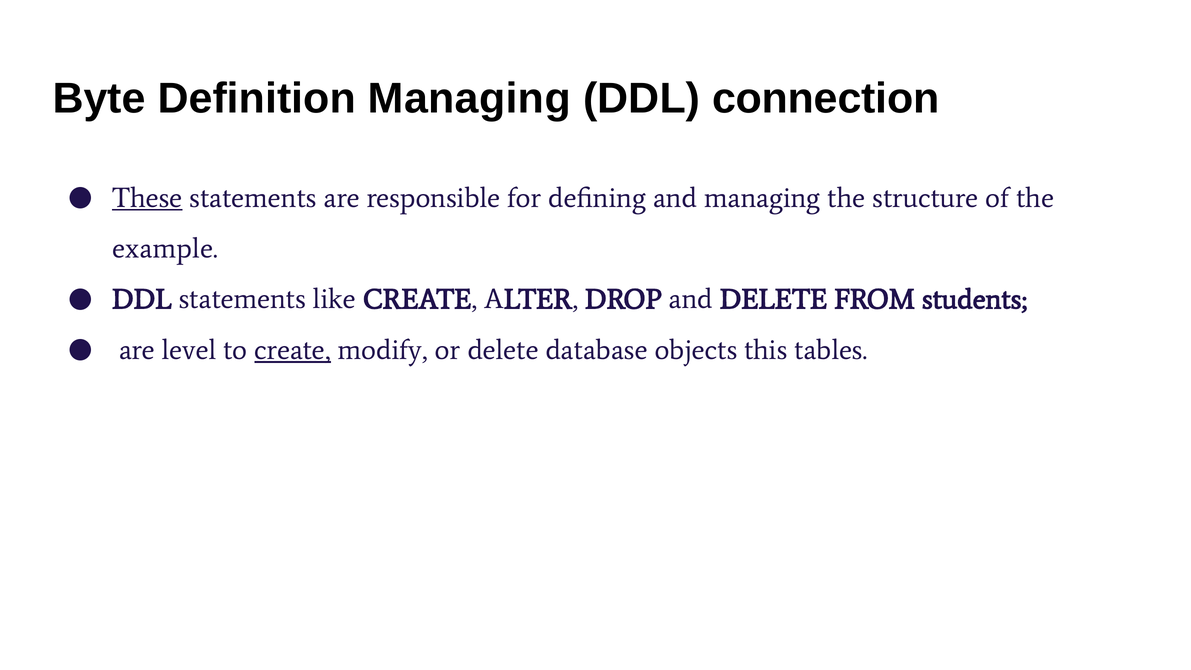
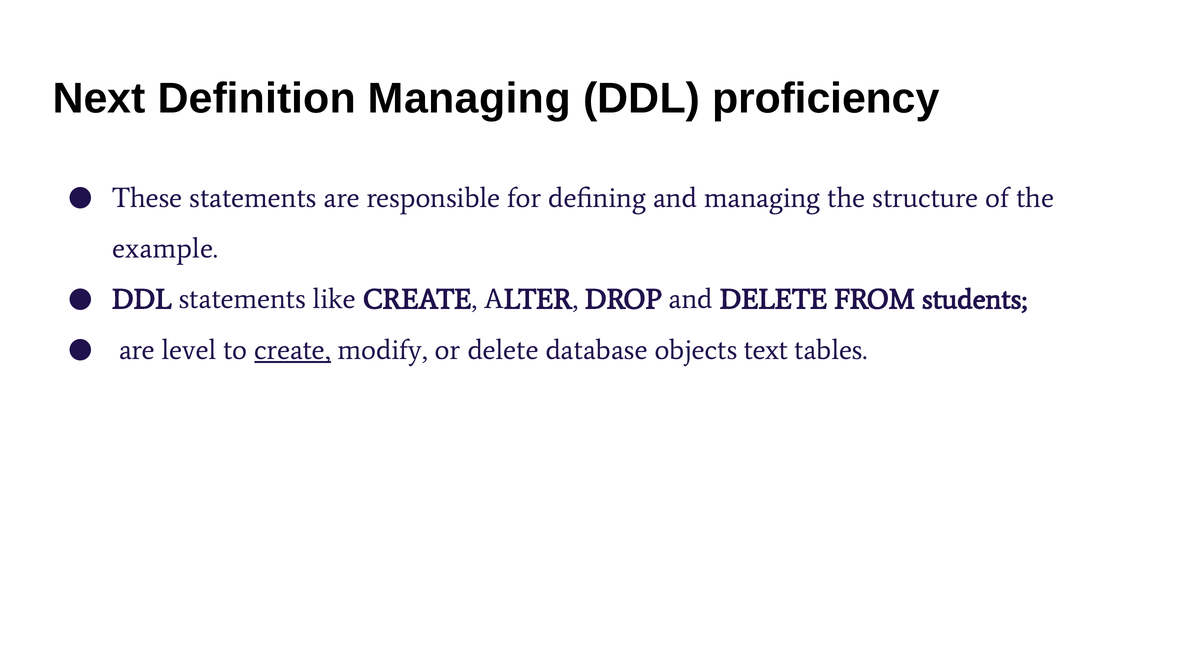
Byte: Byte -> Next
connection: connection -> proficiency
These underline: present -> none
this: this -> text
